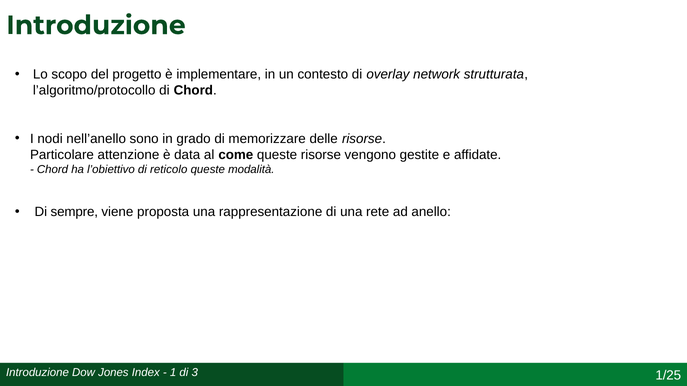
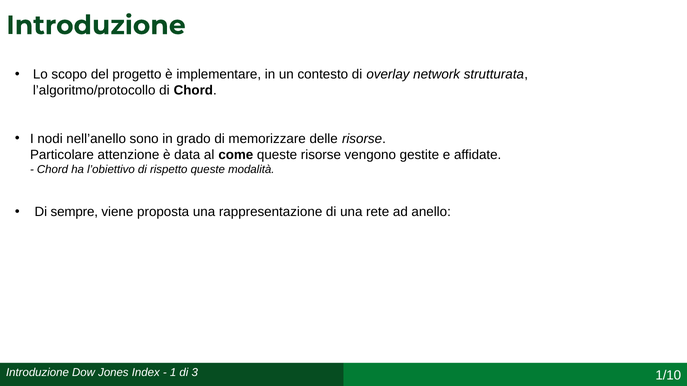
reticolo: reticolo -> rispetto
1/25: 1/25 -> 1/10
